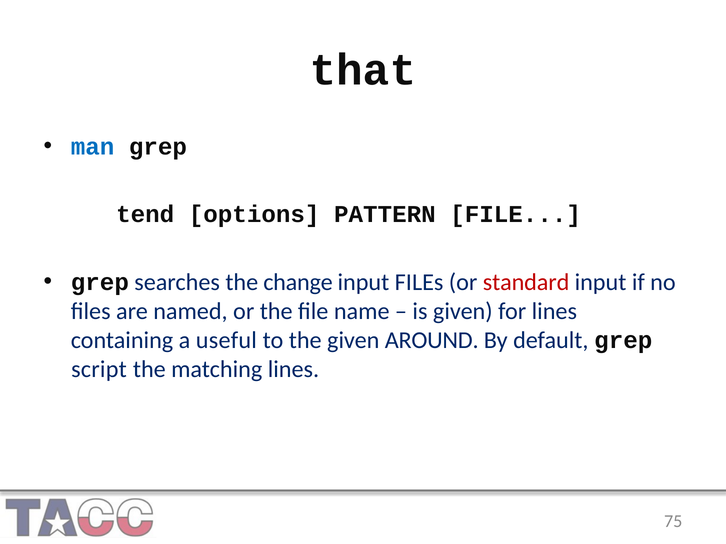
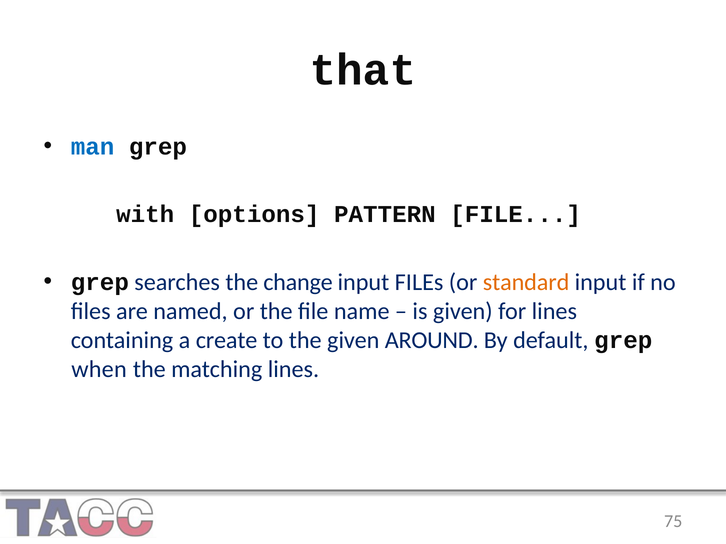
tend: tend -> with
standard colour: red -> orange
useful: useful -> create
script: script -> when
